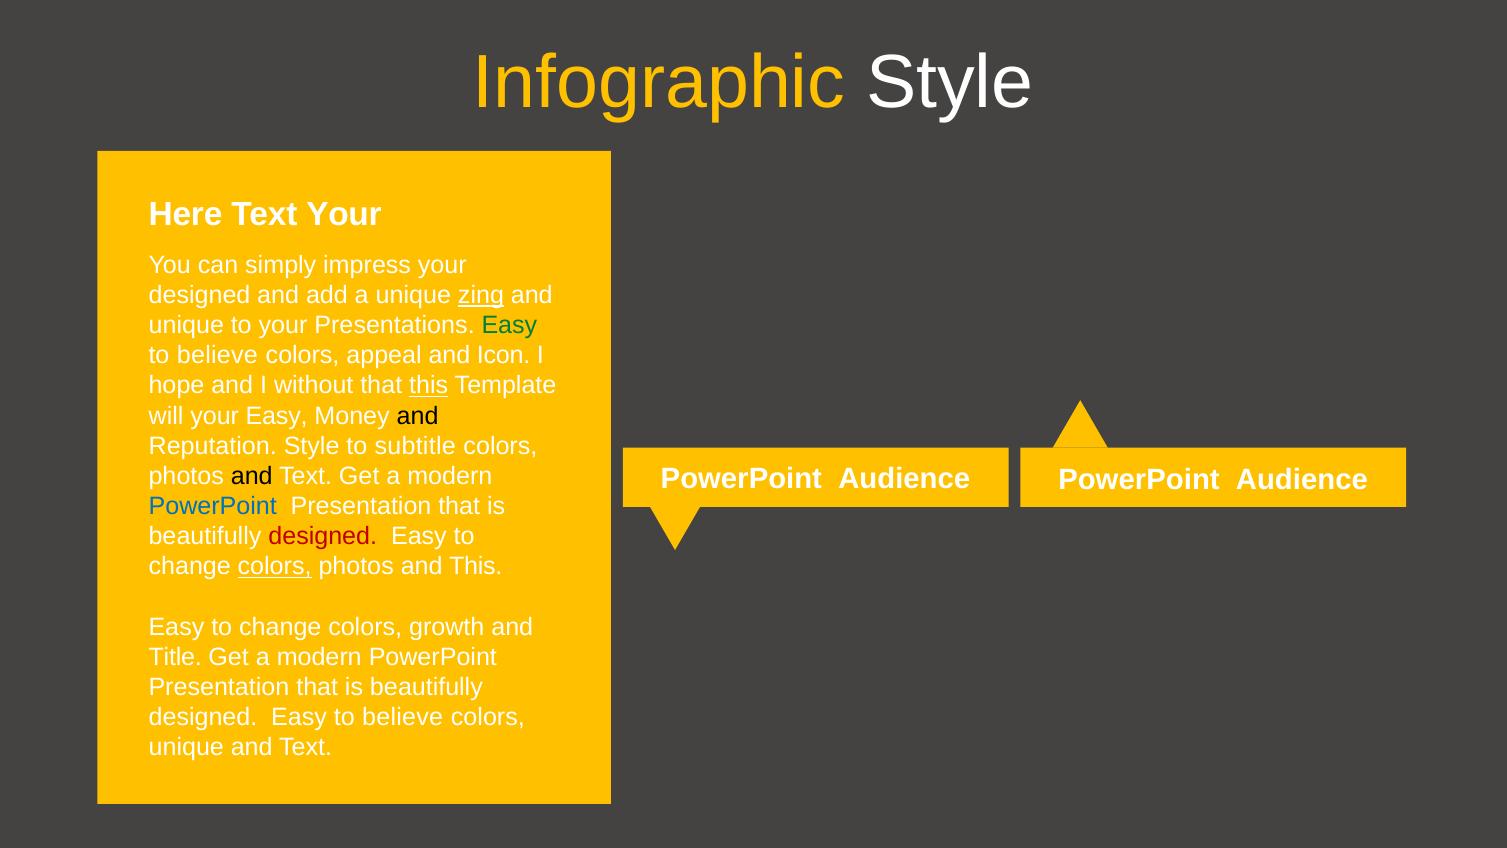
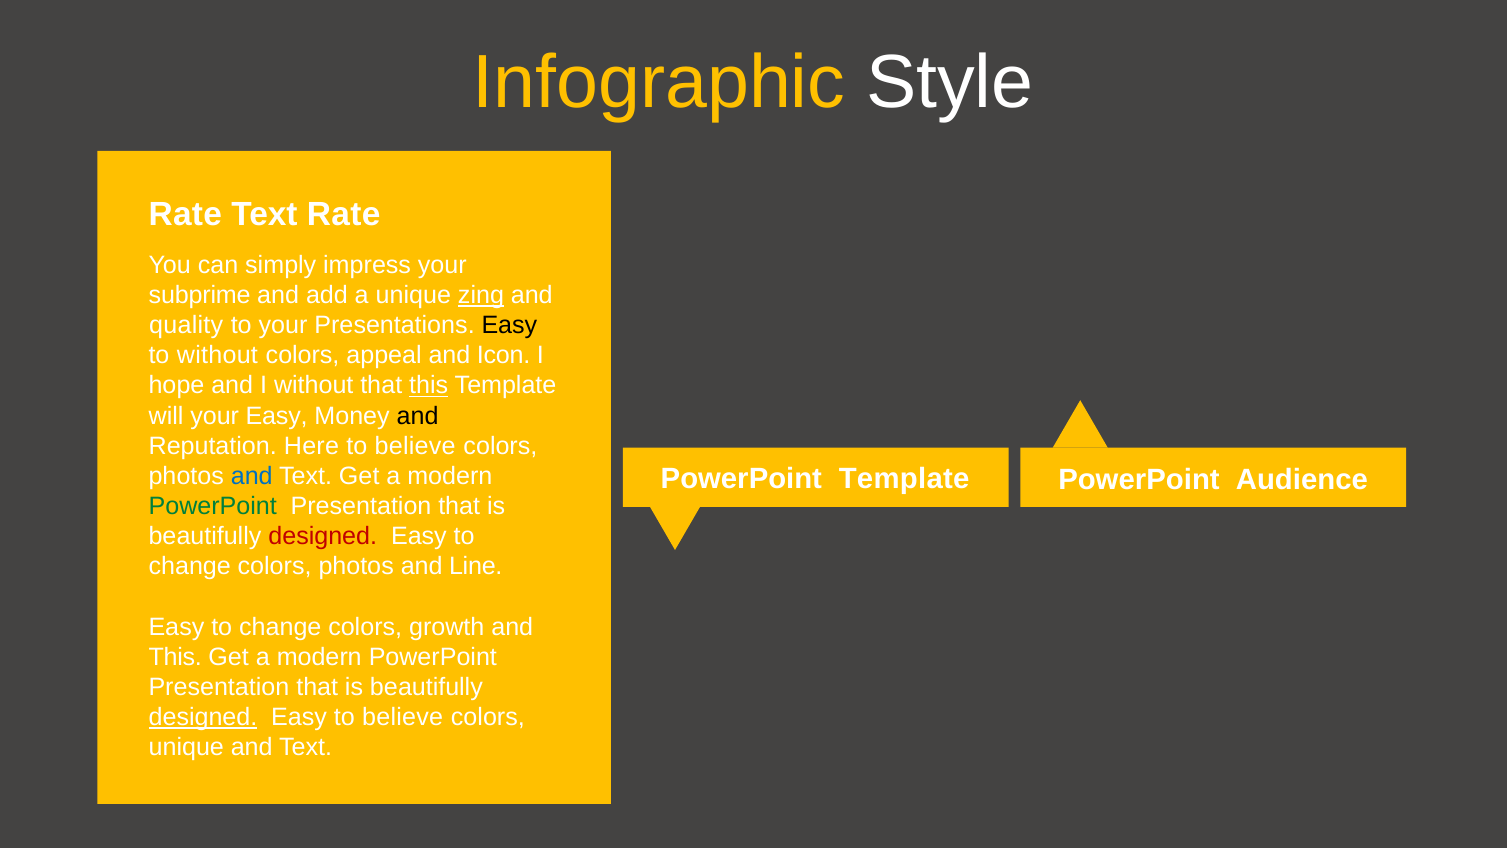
Here at (186, 215): Here -> Rate
Your at (344, 215): Your -> Rate
designed at (200, 295): designed -> subprime
unique at (186, 325): unique -> quality
Easy at (509, 325) colour: green -> black
believe at (217, 355): believe -> without
Reputation Style: Style -> Here
subtitle at (415, 446): subtitle -> believe
and at (252, 476) colour: black -> blue
Audience at (904, 479): Audience -> Template
PowerPoint at (213, 506) colour: blue -> green
colors at (275, 566) underline: present -> none
and This: This -> Line
Title at (175, 657): Title -> This
designed at (203, 717) underline: none -> present
